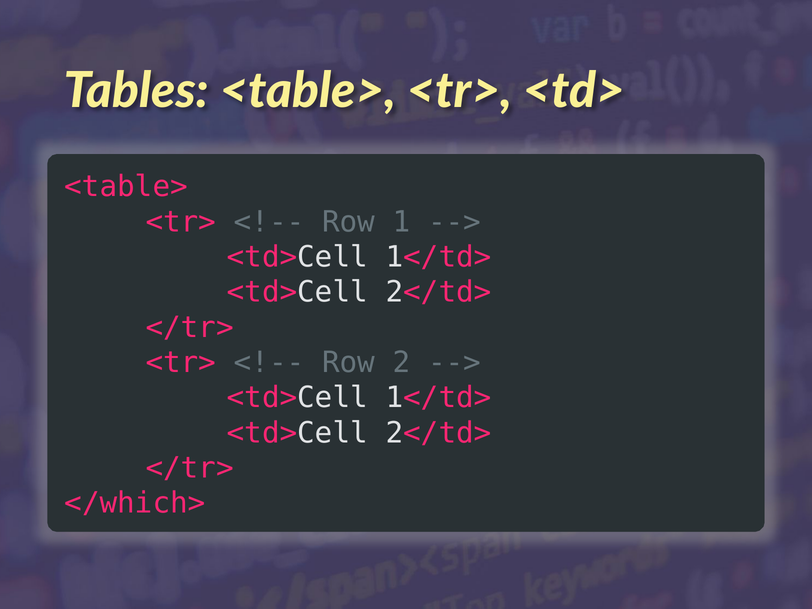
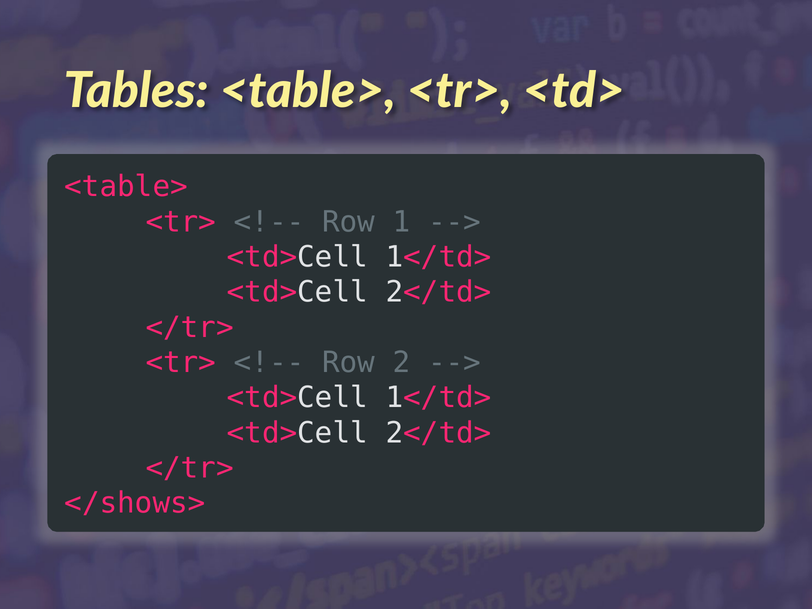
</which>: </which> -> </shows>
